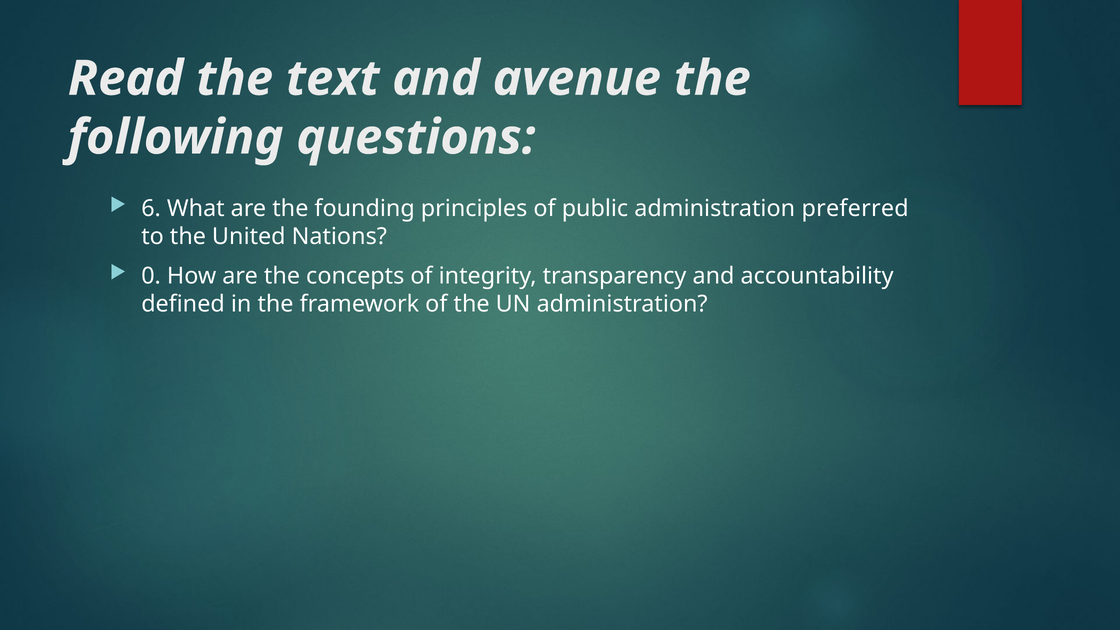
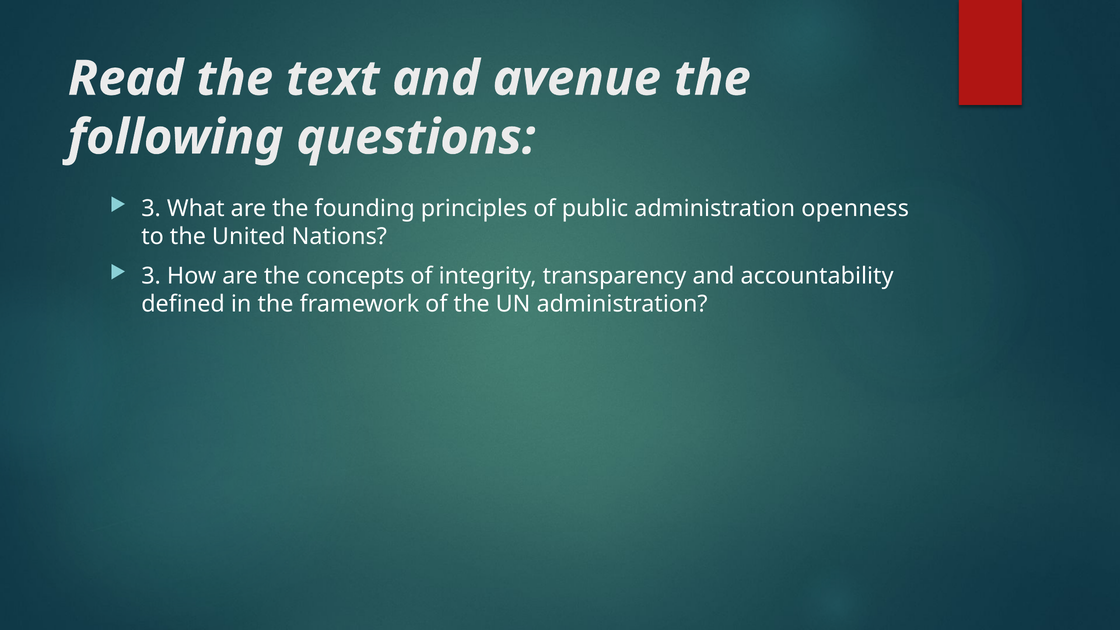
6 at (151, 208): 6 -> 3
preferred: preferred -> openness
0 at (151, 276): 0 -> 3
